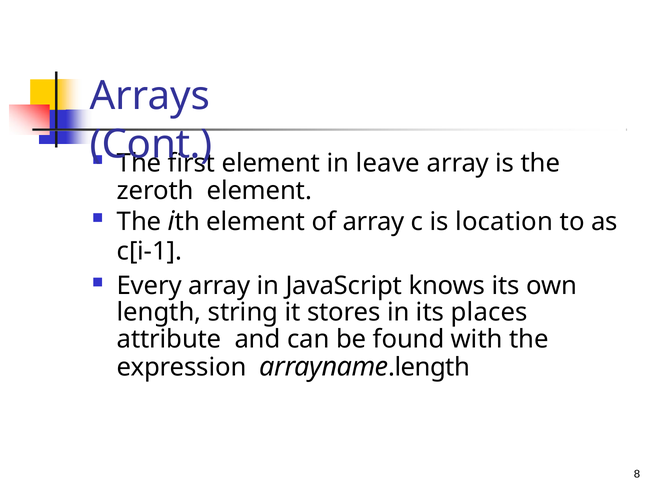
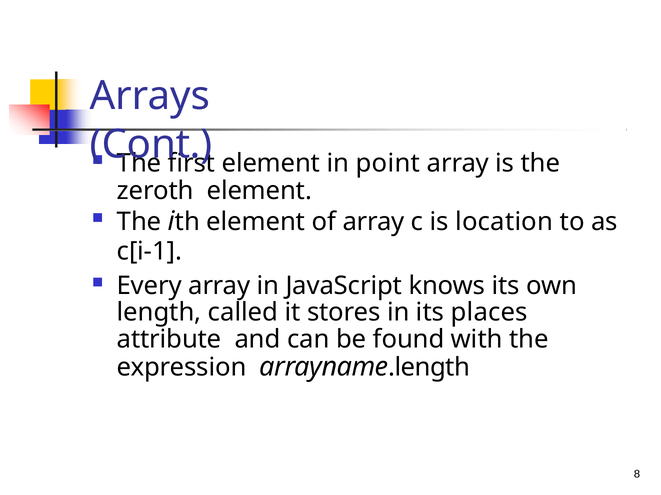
leave: leave -> point
string: string -> called
